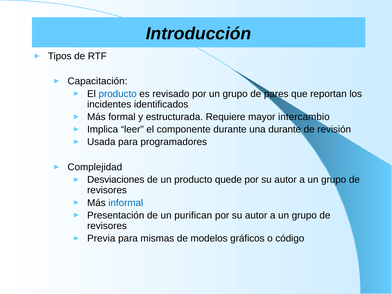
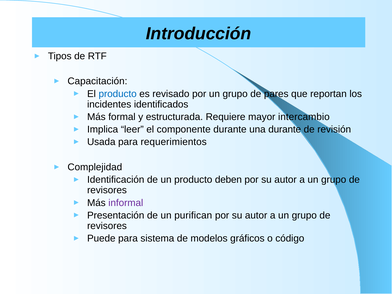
programadores: programadores -> requerimientos
Desviaciones: Desviaciones -> Identificación
quede: quede -> deben
informal colour: blue -> purple
Previa: Previa -> Puede
mismas: mismas -> sistema
